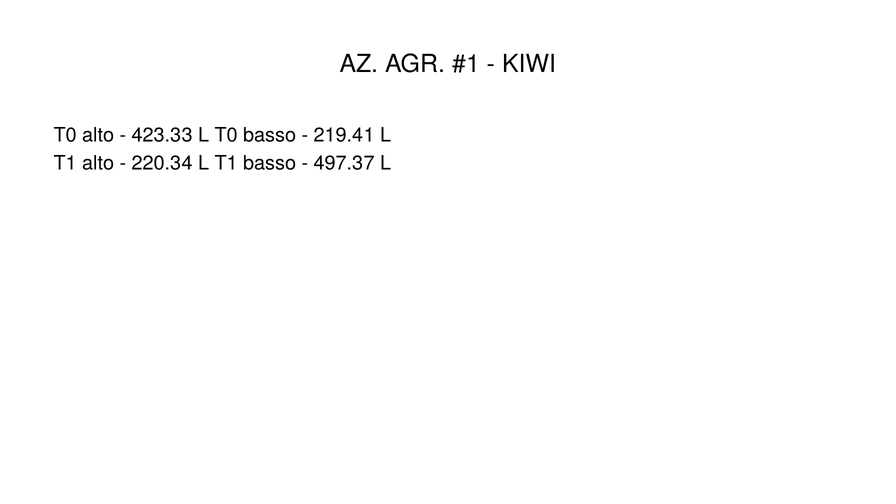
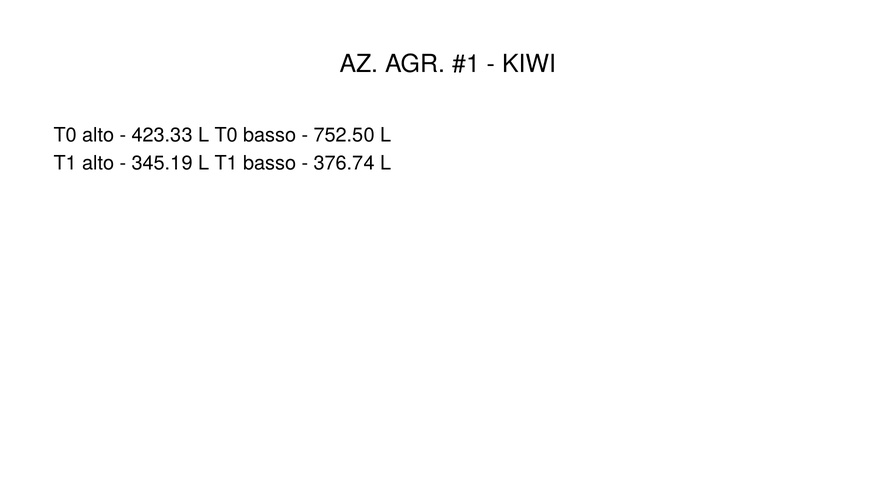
219.41: 219.41 -> 752.50
220.34: 220.34 -> 345.19
497.37: 497.37 -> 376.74
